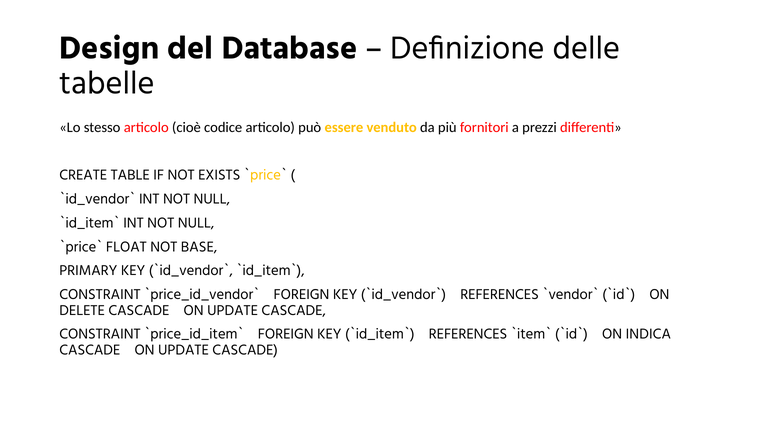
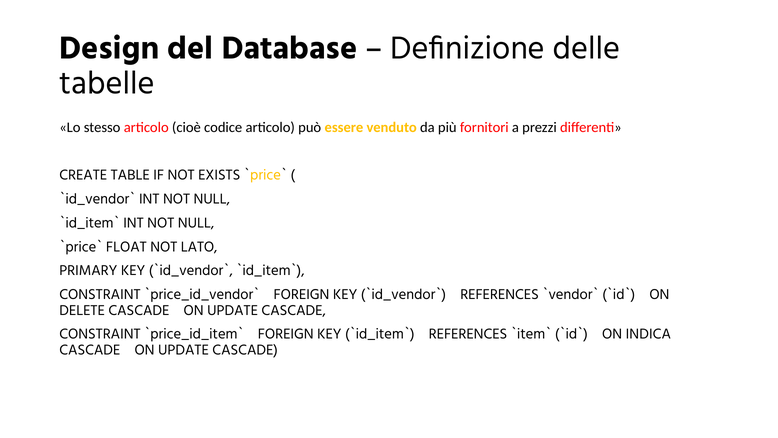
BASE: BASE -> LATO
